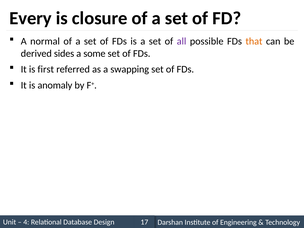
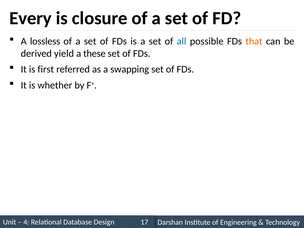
normal: normal -> lossless
all colour: purple -> blue
sides: sides -> yield
some: some -> these
anomaly: anomaly -> whether
